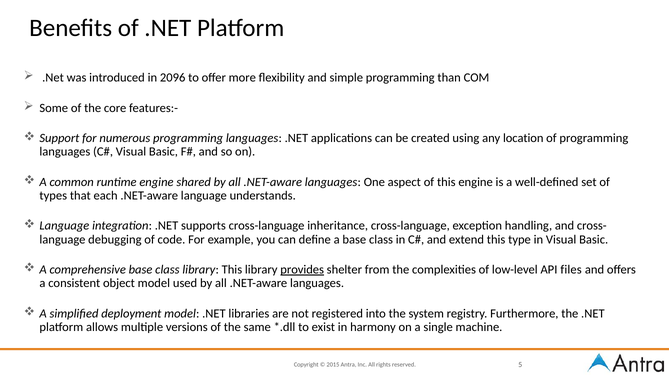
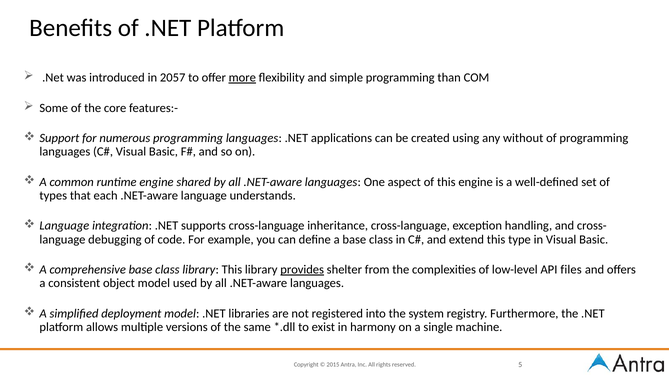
2096: 2096 -> 2057
more underline: none -> present
location: location -> without
